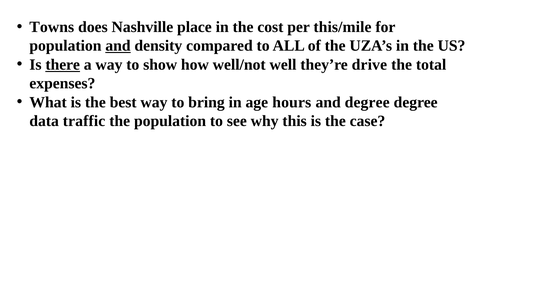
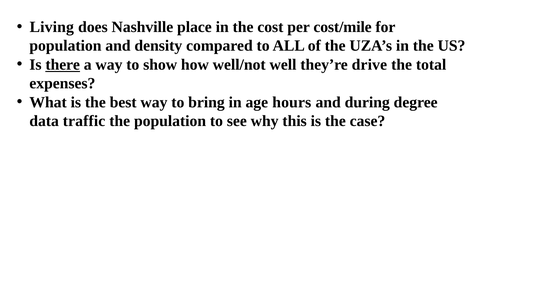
Towns: Towns -> Living
this/mile: this/mile -> cost/mile
and at (118, 46) underline: present -> none
and degree: degree -> during
